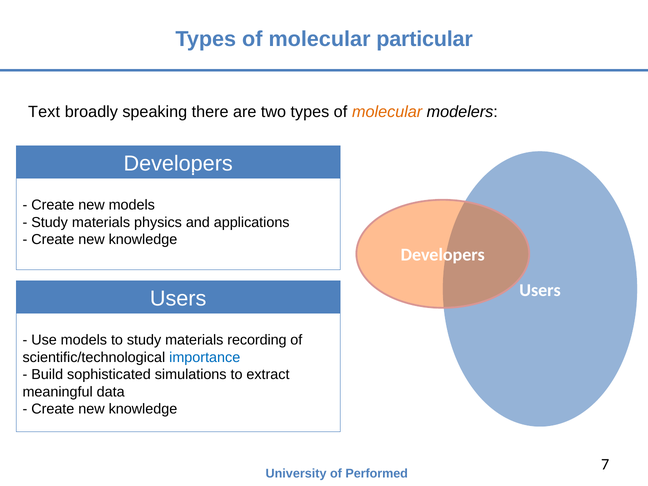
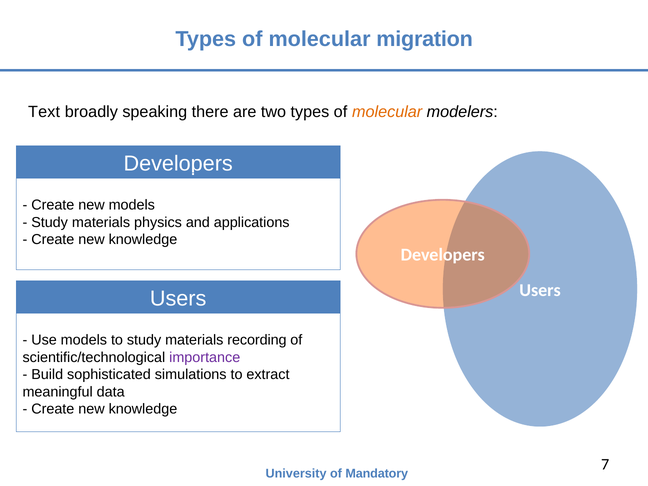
particular: particular -> migration
importance colour: blue -> purple
Performed: Performed -> Mandatory
